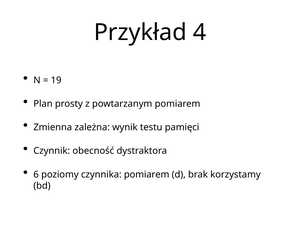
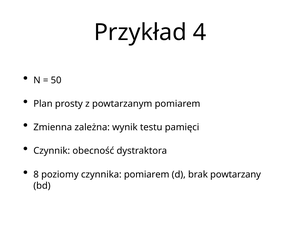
19: 19 -> 50
6: 6 -> 8
korzystamy: korzystamy -> powtarzany
